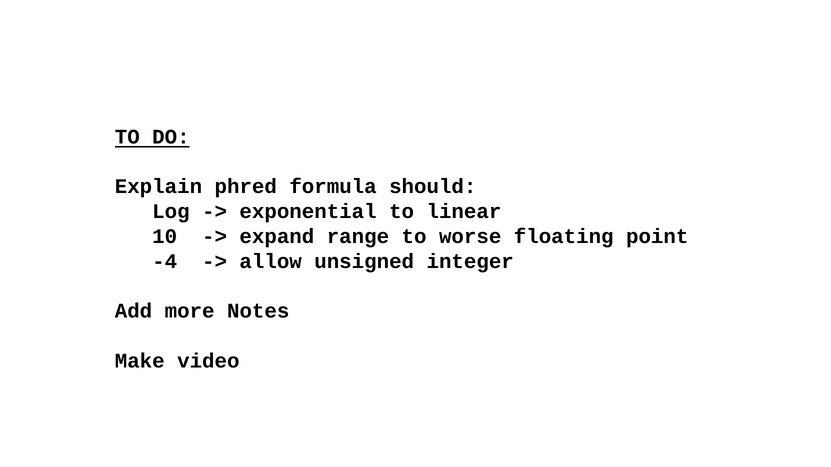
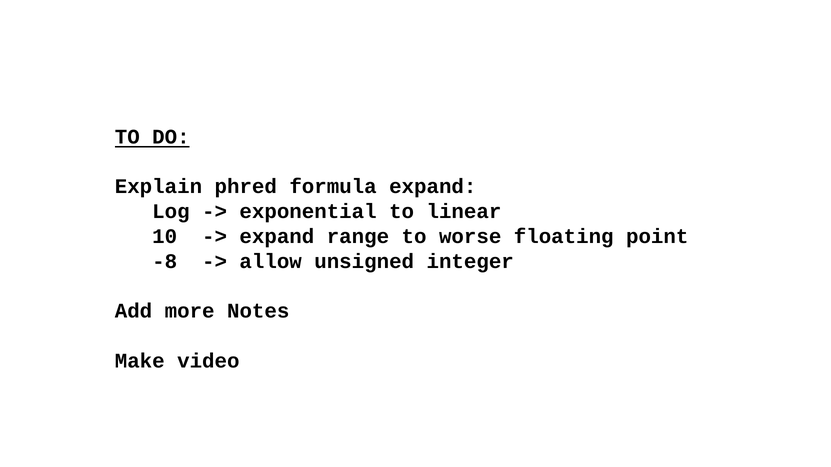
formula should: should -> expand
-4: -4 -> -8
